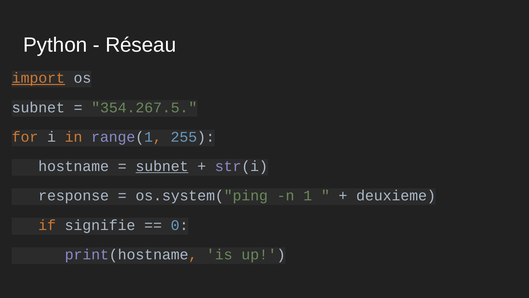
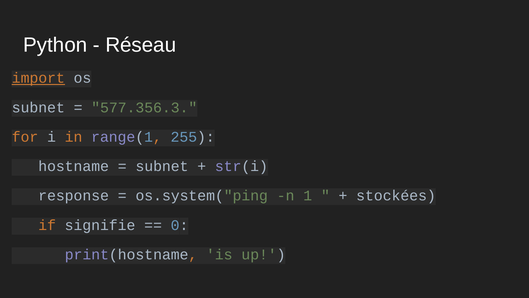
354.267.5: 354.267.5 -> 577.356.3
subnet at (162, 166) underline: present -> none
deuxieme: deuxieme -> stockées
